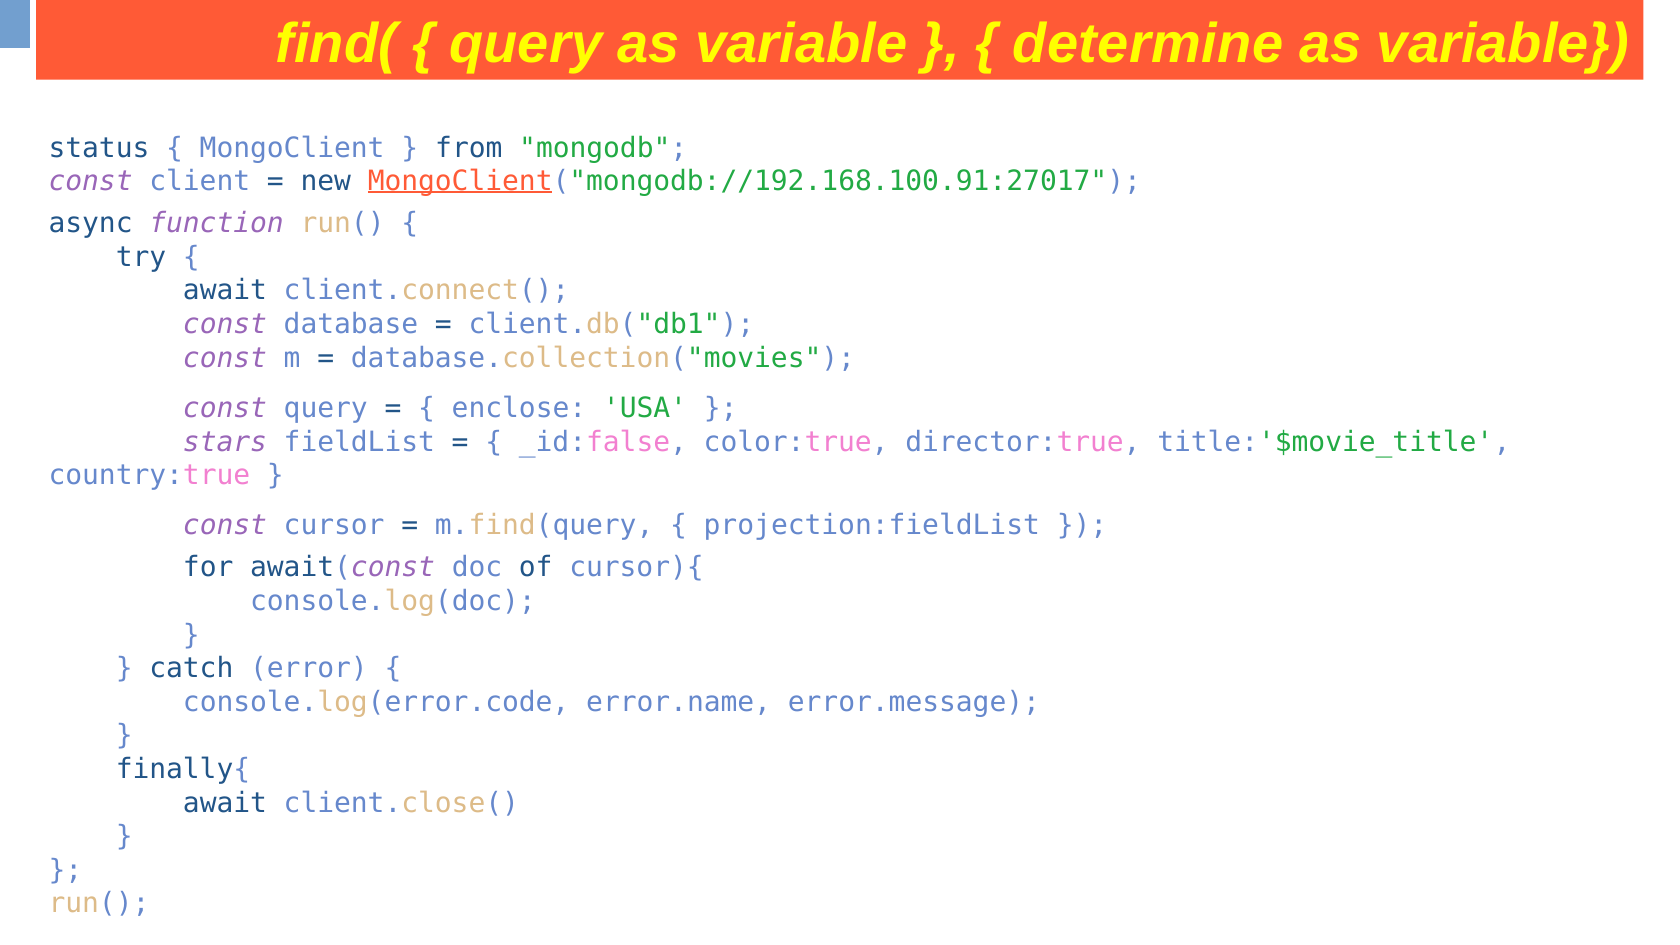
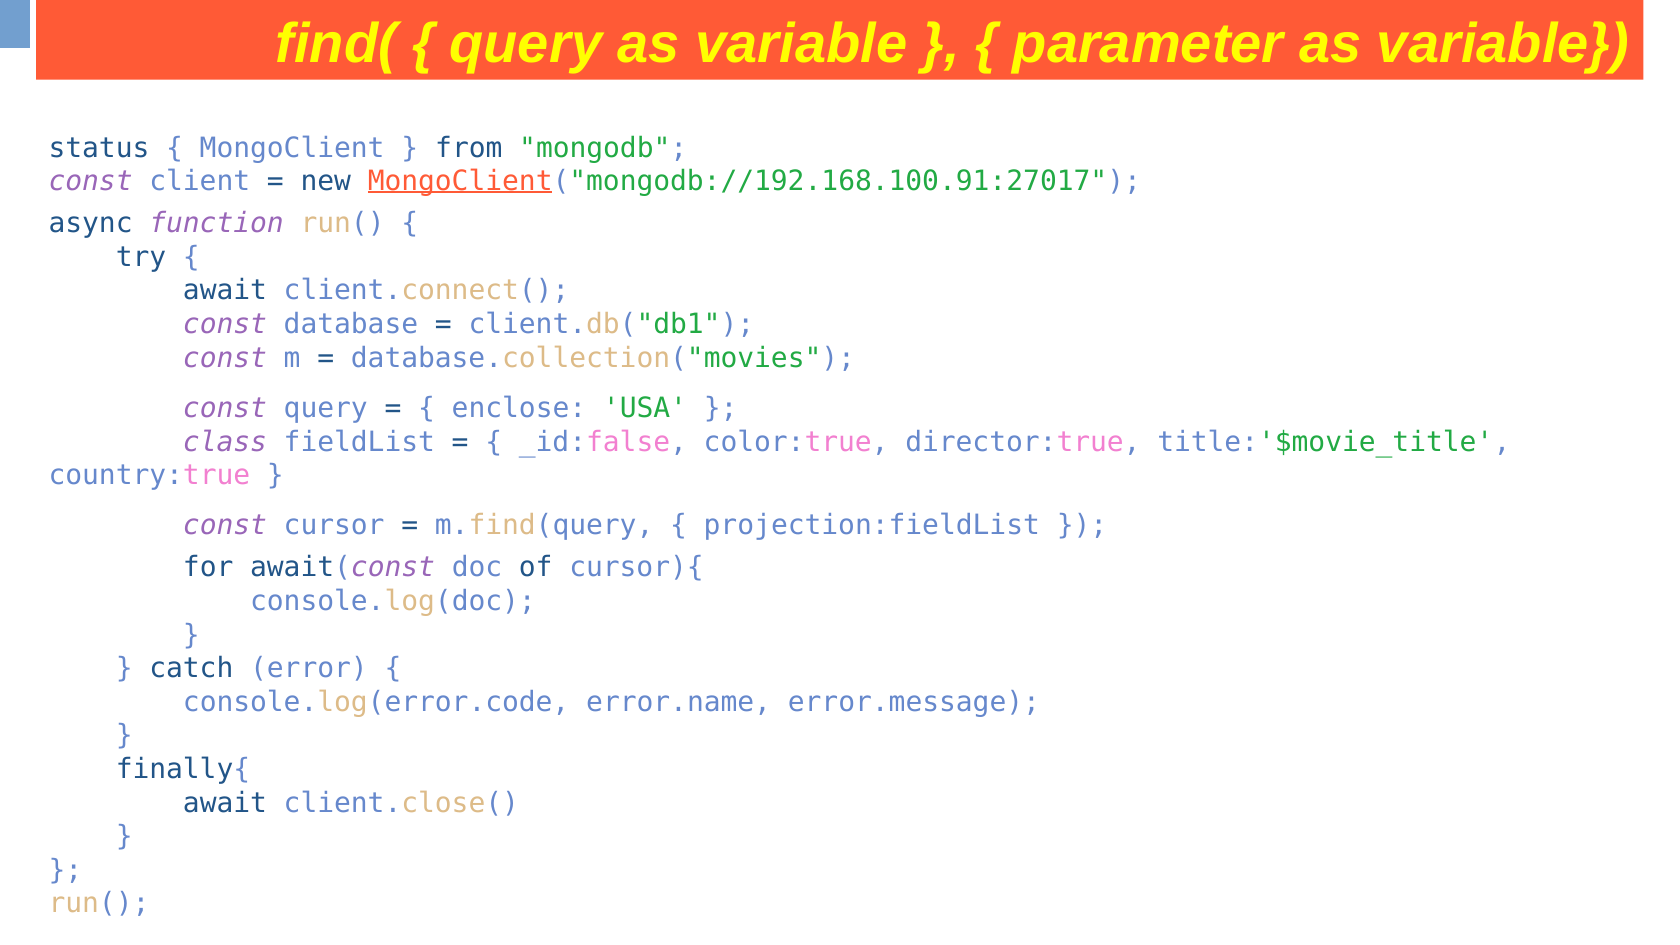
determine: determine -> parameter
stars: stars -> class
